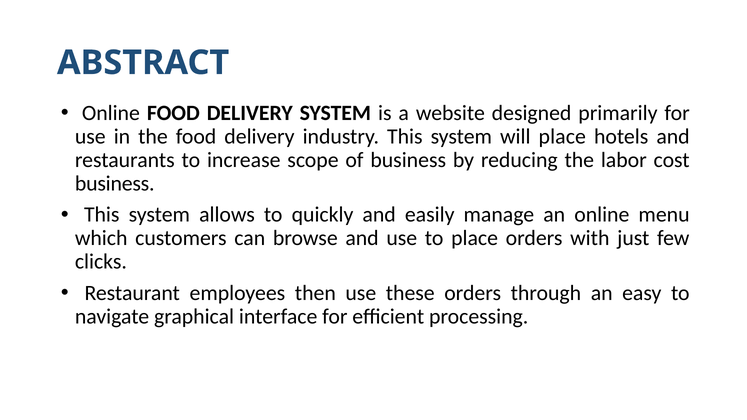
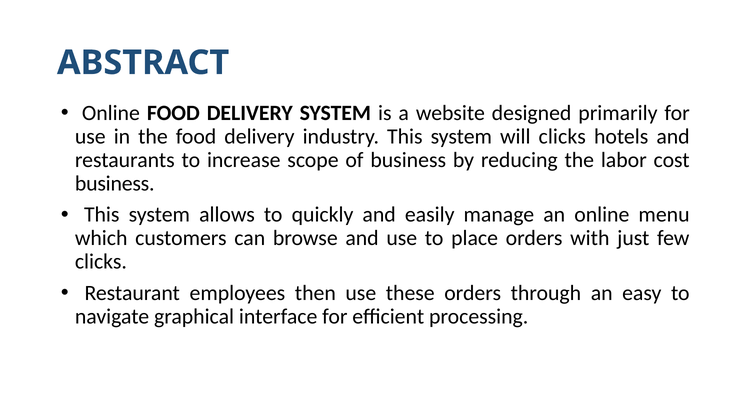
will place: place -> clicks
